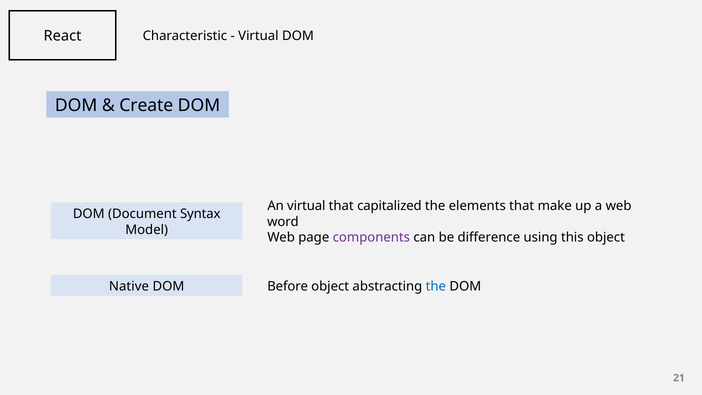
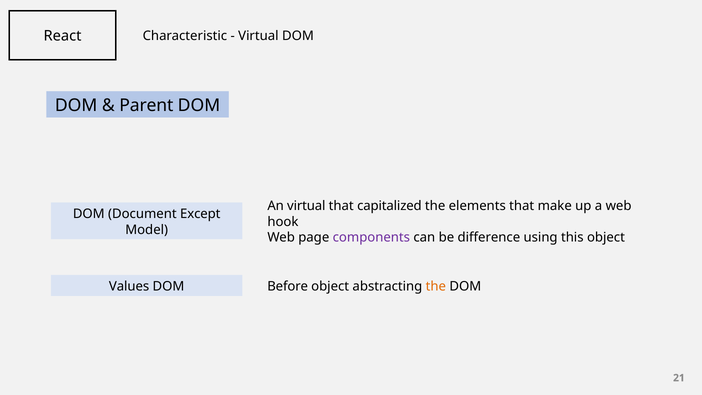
Create: Create -> Parent
Syntax: Syntax -> Except
word: word -> hook
Native: Native -> Values
the at (436, 286) colour: blue -> orange
